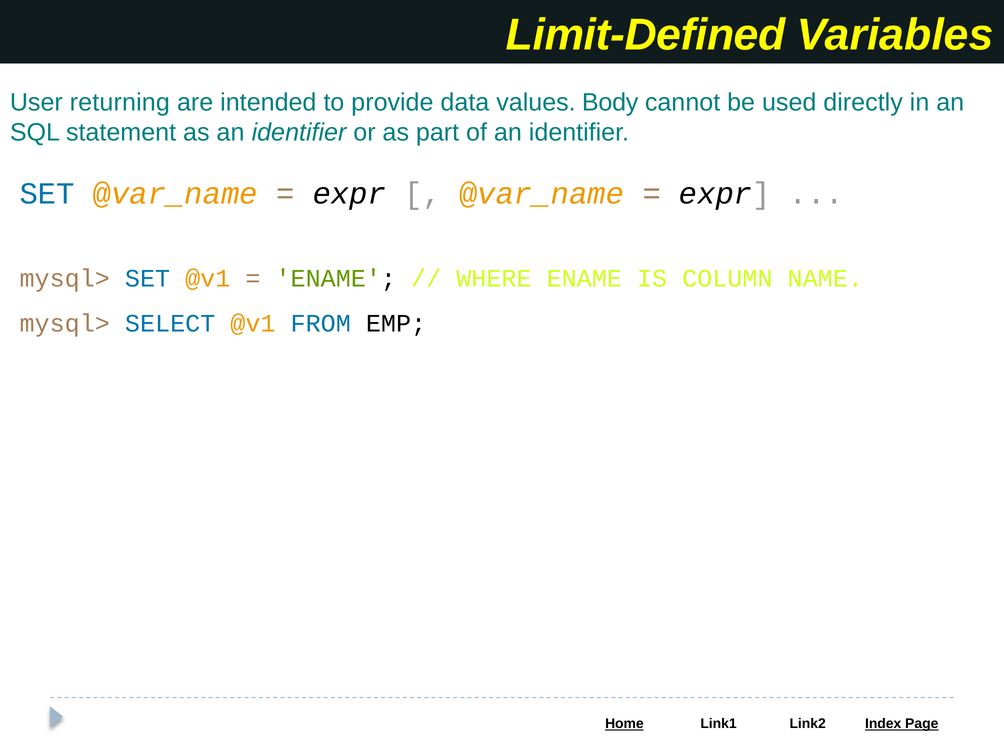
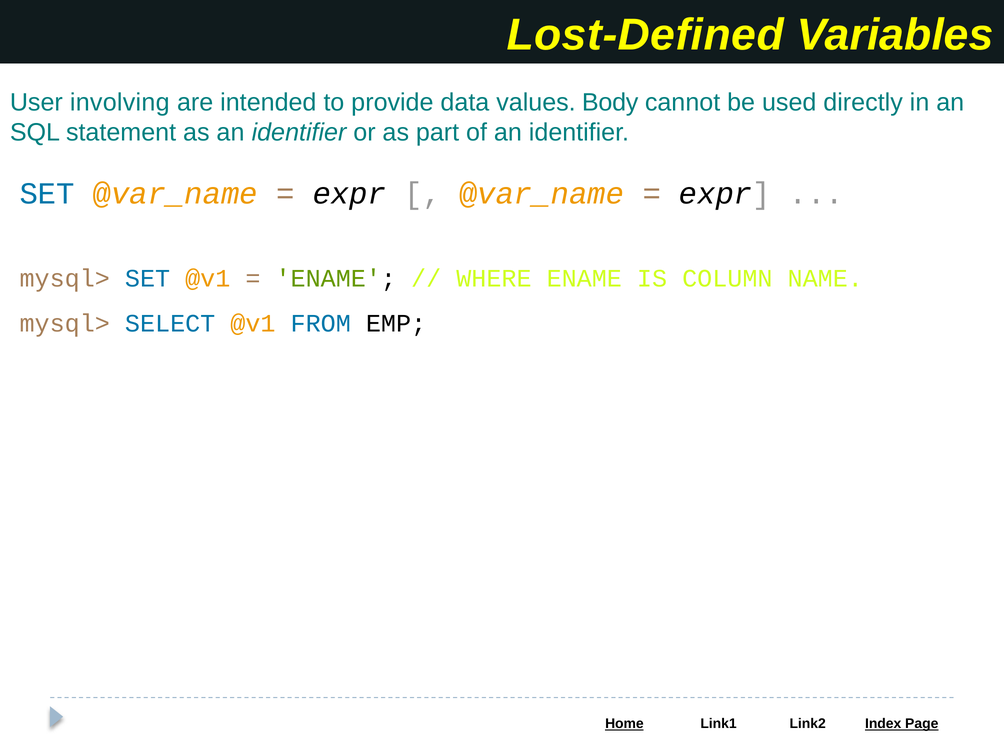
Limit-Defined: Limit-Defined -> Lost-Defined
returning: returning -> involving
